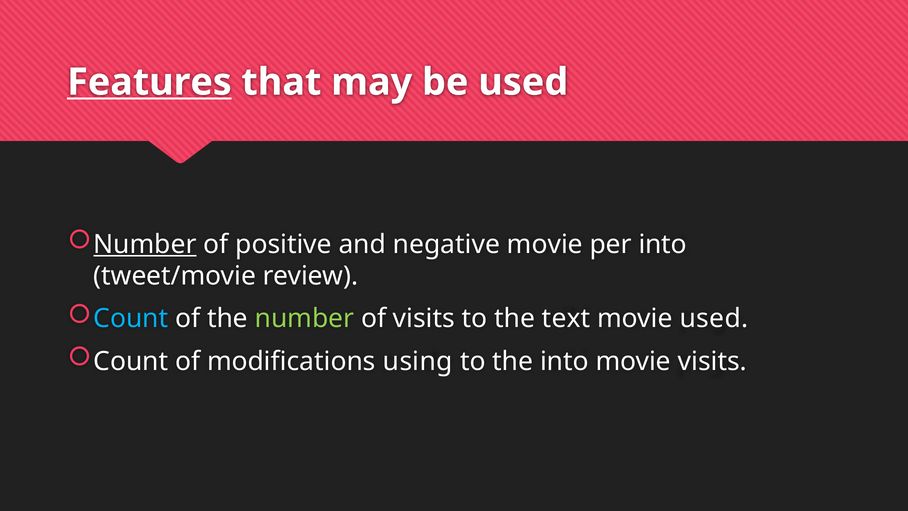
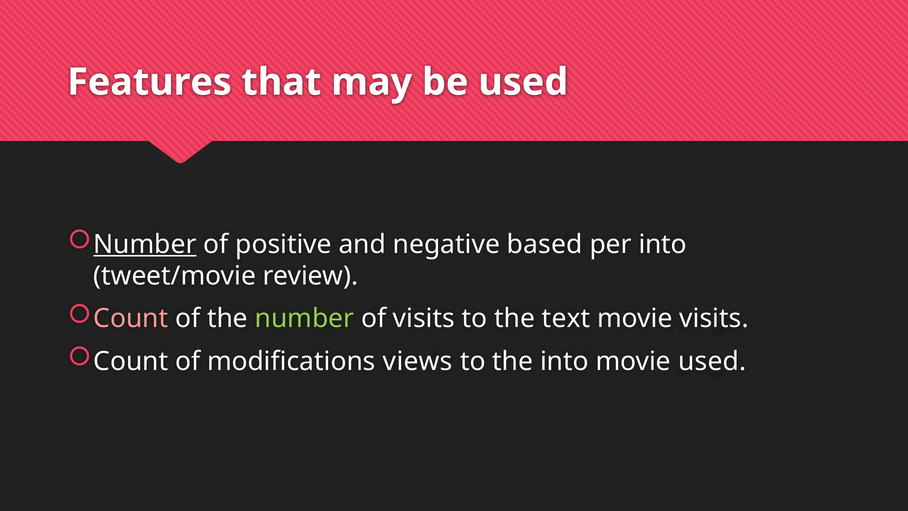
Features underline: present -> none
negative movie: movie -> based
Count at (131, 319) colour: light blue -> pink
movie used: used -> visits
using: using -> views
movie visits: visits -> used
